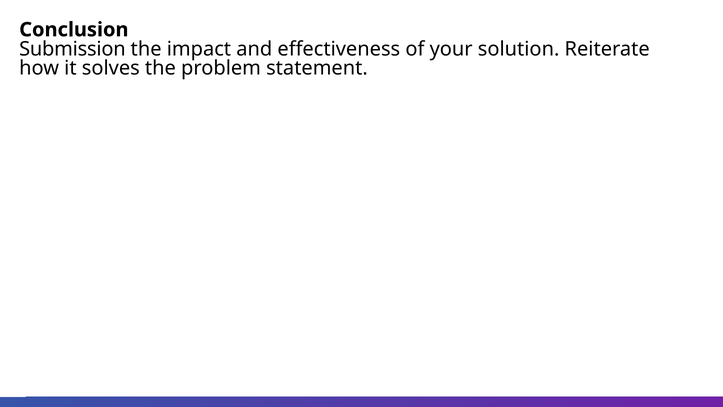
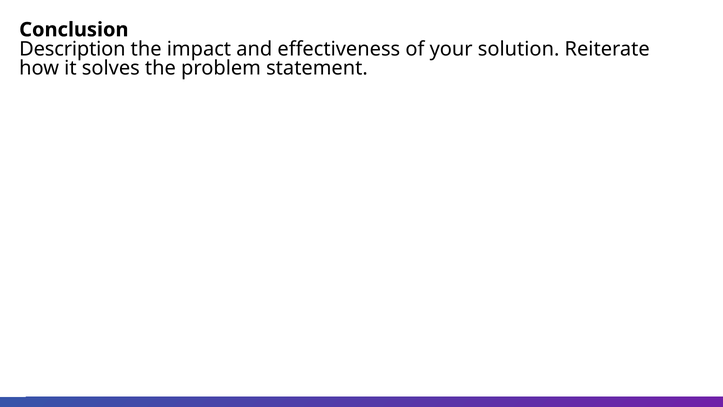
Submission: Submission -> Description
